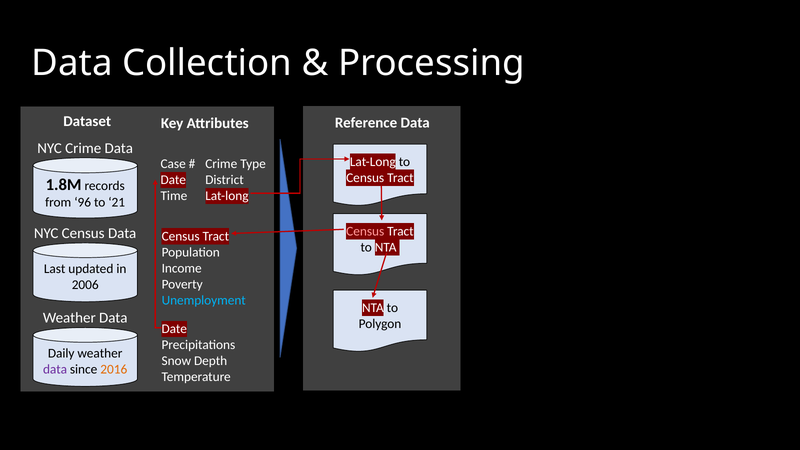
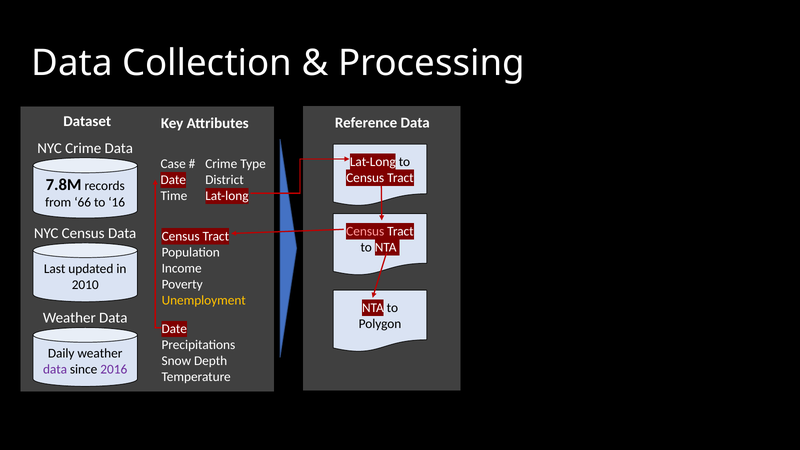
1.8M: 1.8M -> 7.8M
96: 96 -> 66
21: 21 -> 16
2006: 2006 -> 2010
Unemployment colour: light blue -> yellow
2016 colour: orange -> purple
